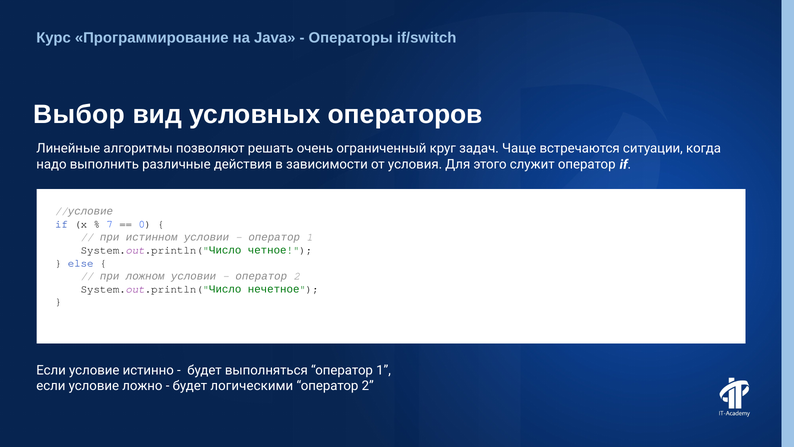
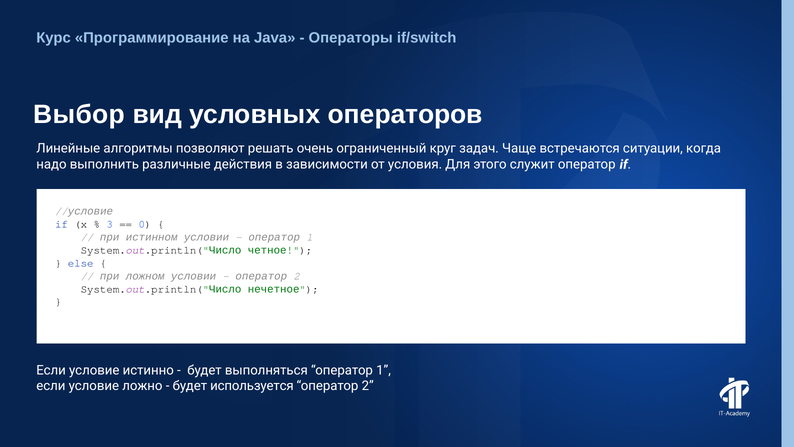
7: 7 -> 3
логическими: логическими -> используется
